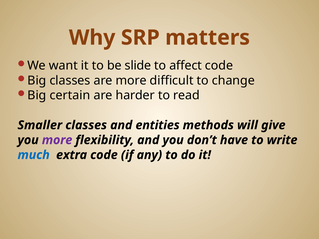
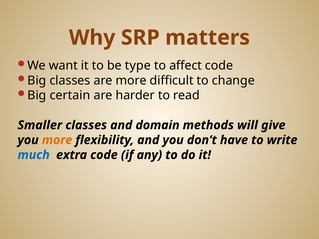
slide: slide -> type
entities: entities -> domain
more at (57, 140) colour: purple -> orange
